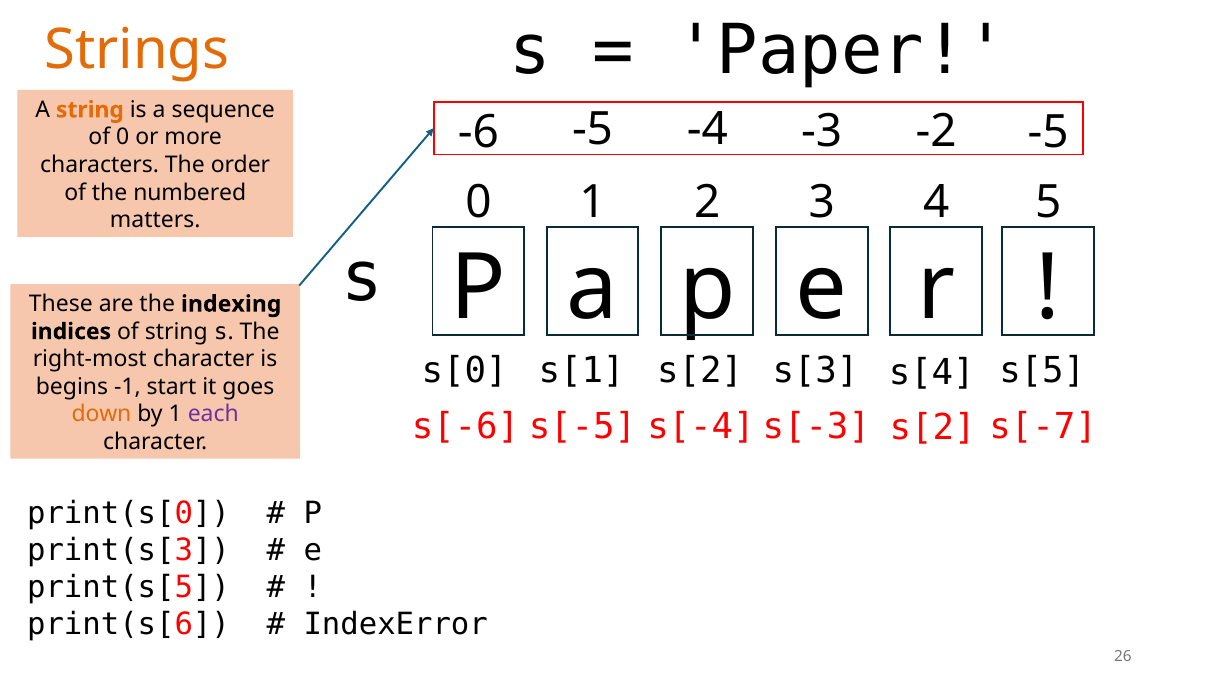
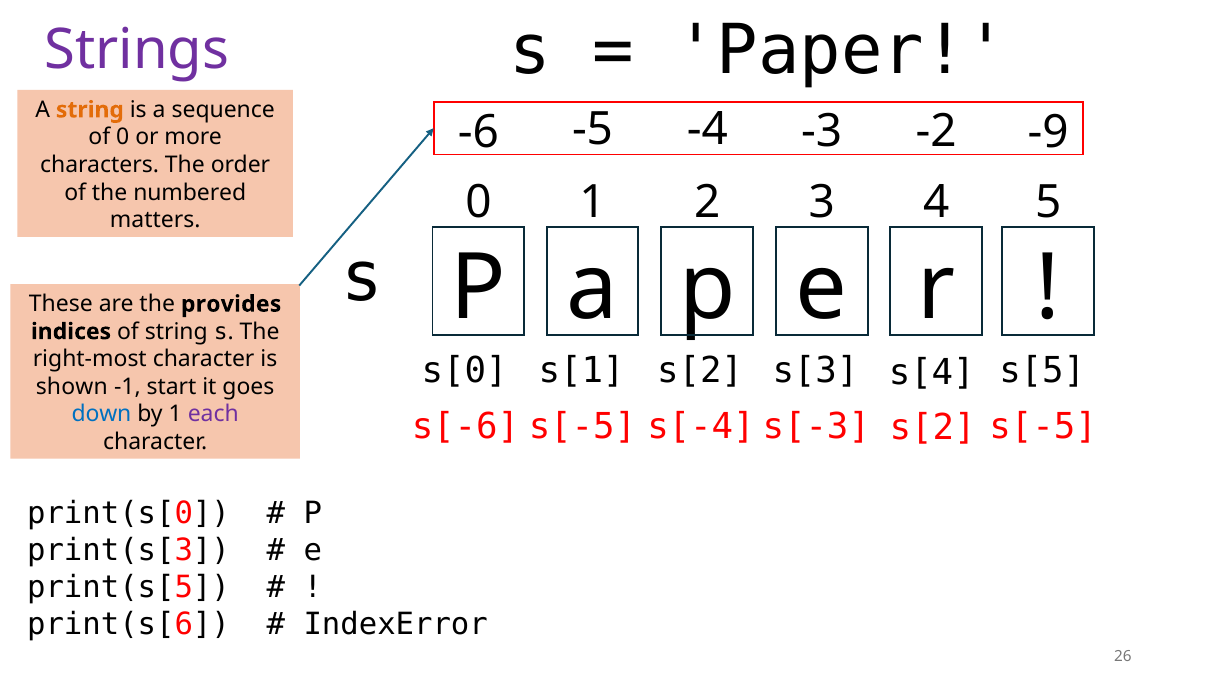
Strings colour: orange -> purple
-2 -5: -5 -> -9
indexing: indexing -> provides
begins: begins -> shown
down colour: orange -> blue
s[2 s[-7: s[-7 -> s[-5
